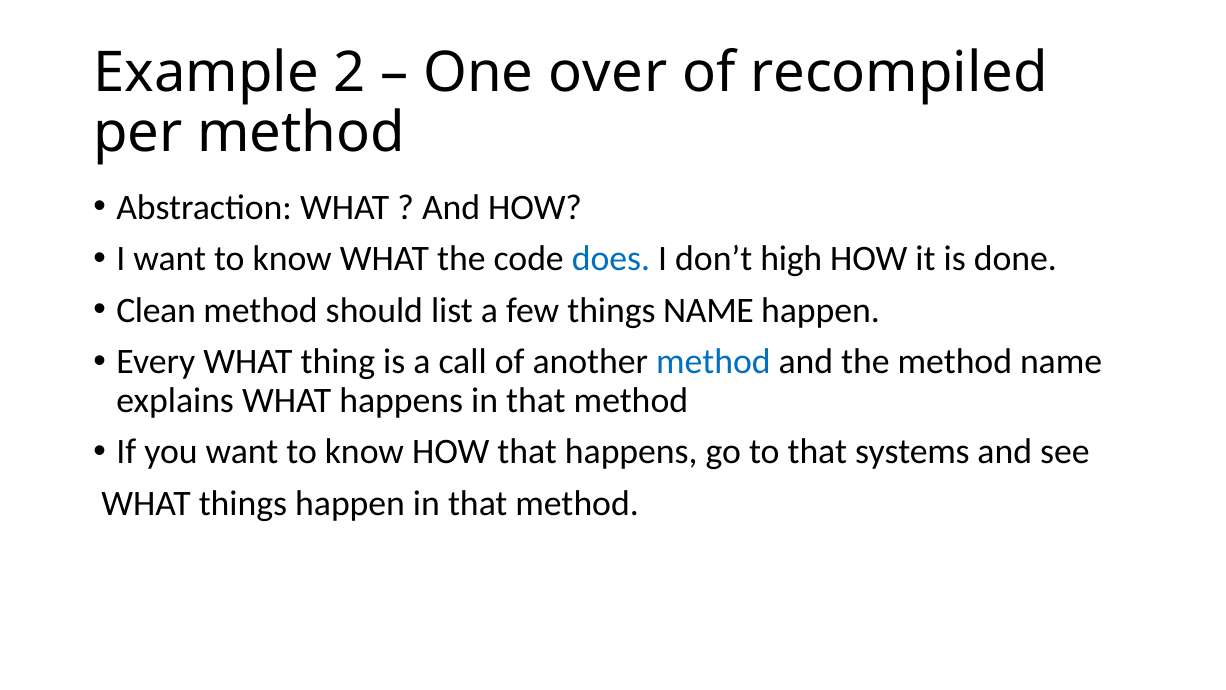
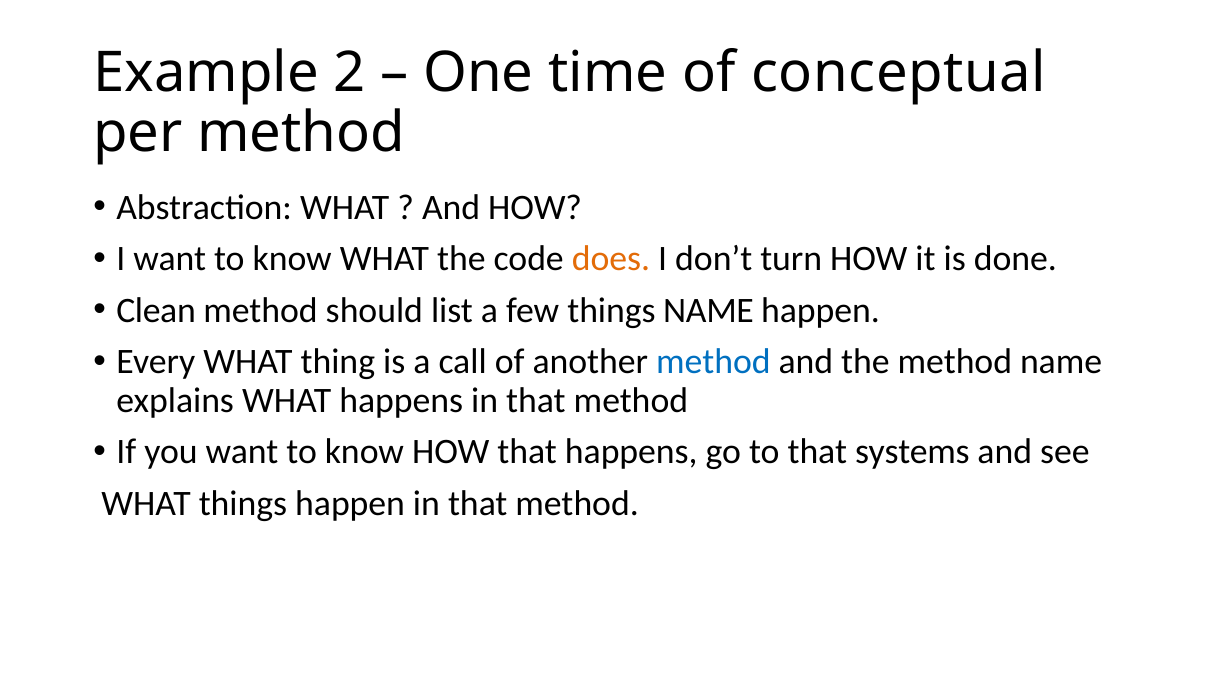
over: over -> time
recompiled: recompiled -> conceptual
does colour: blue -> orange
high: high -> turn
